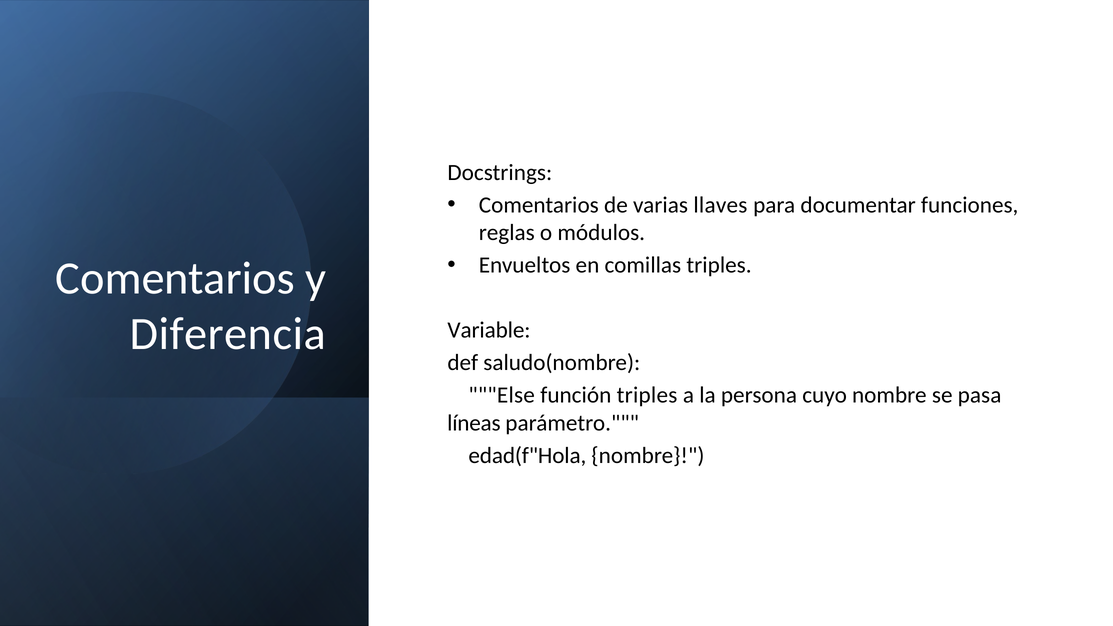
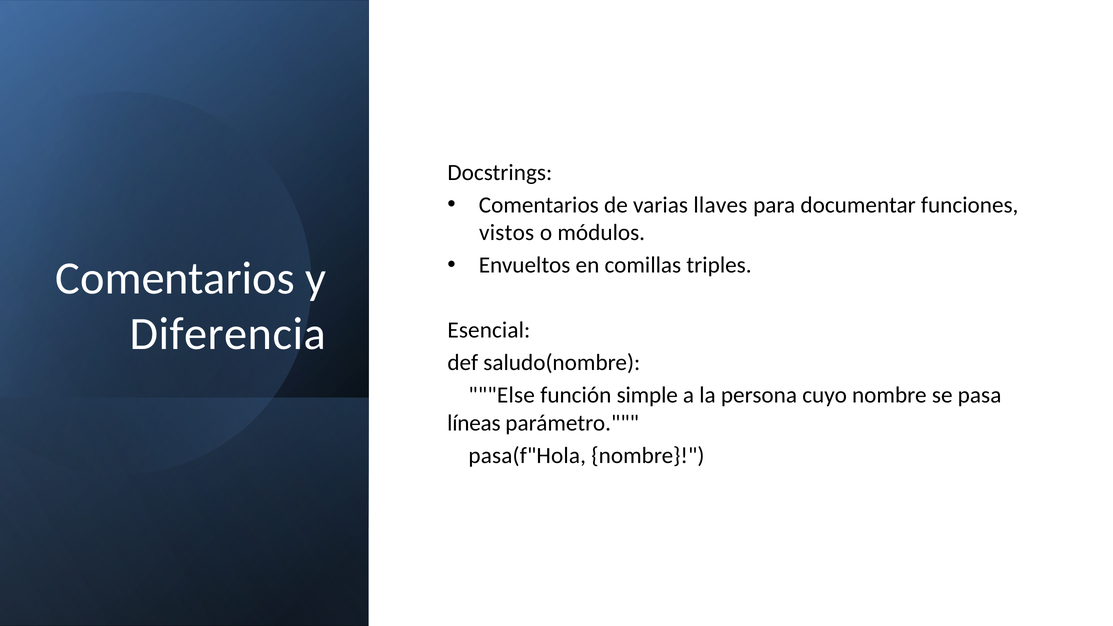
reglas: reglas -> vistos
Variable: Variable -> Esencial
función triples: triples -> simple
edad(f"Hola: edad(f"Hola -> pasa(f"Hola
